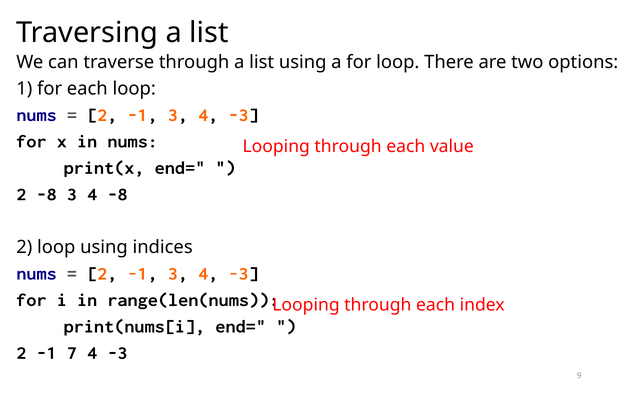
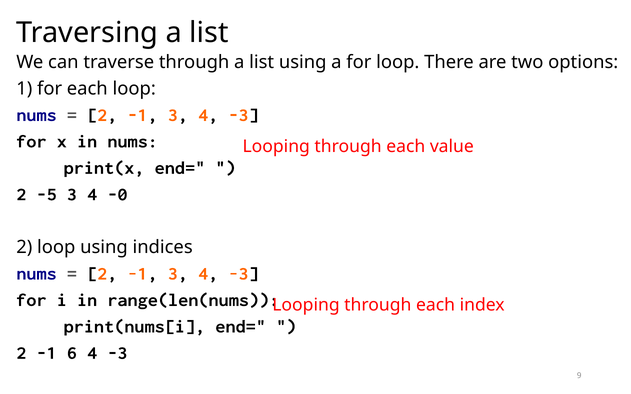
2 -8: -8 -> -5
4 -8: -8 -> -0
7: 7 -> 6
